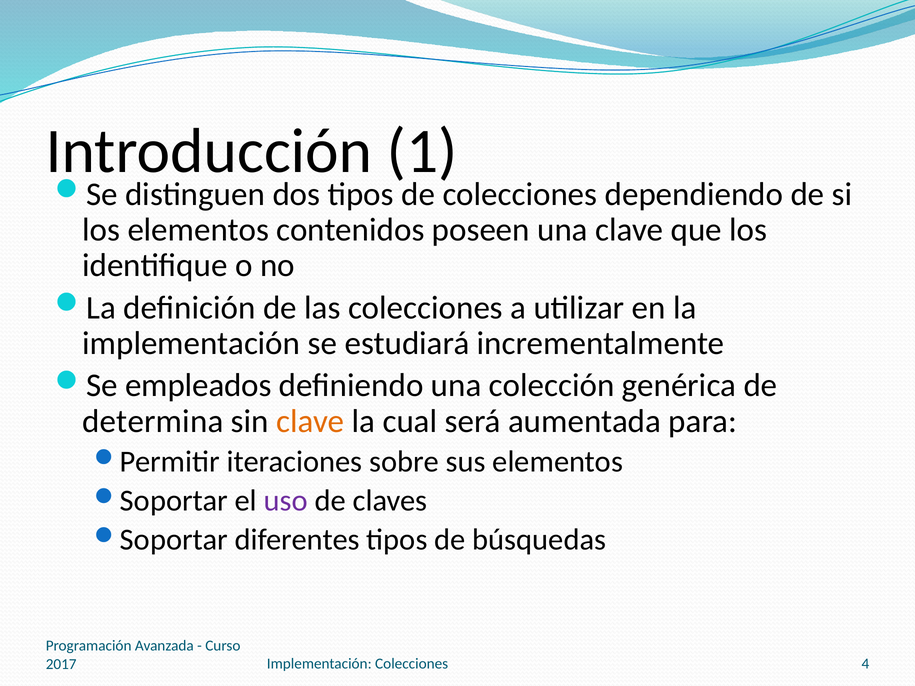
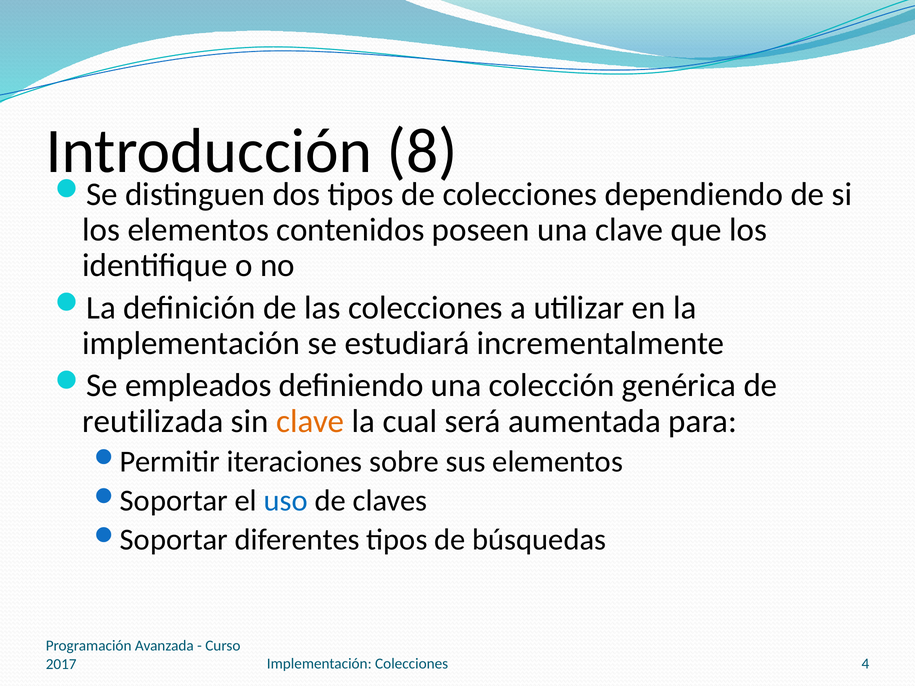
1: 1 -> 8
determina: determina -> reutilizada
uso colour: purple -> blue
